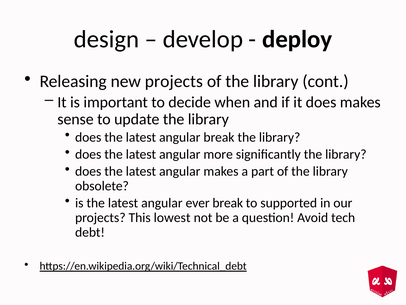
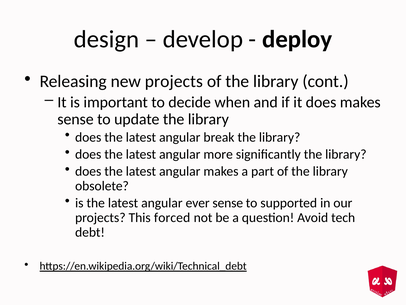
ever break: break -> sense
lowest: lowest -> forced
